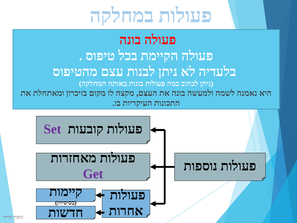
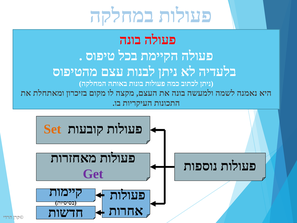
Set colour: purple -> orange
